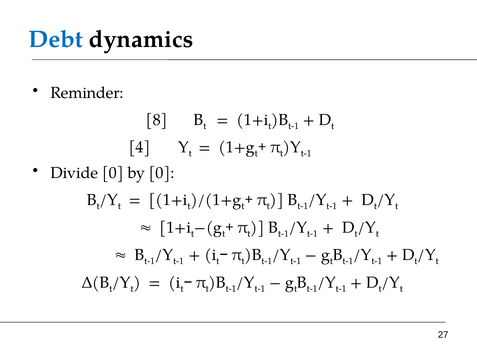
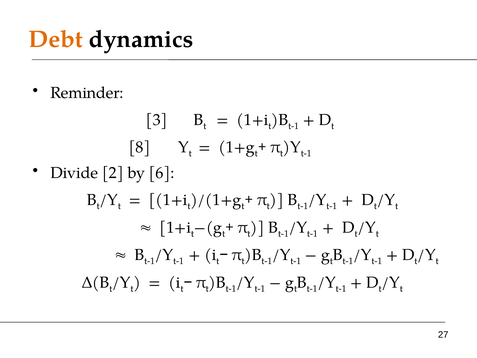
Debt colour: blue -> orange
8: 8 -> 3
4: 4 -> 8
Divide 0: 0 -> 2
by 0: 0 -> 6
